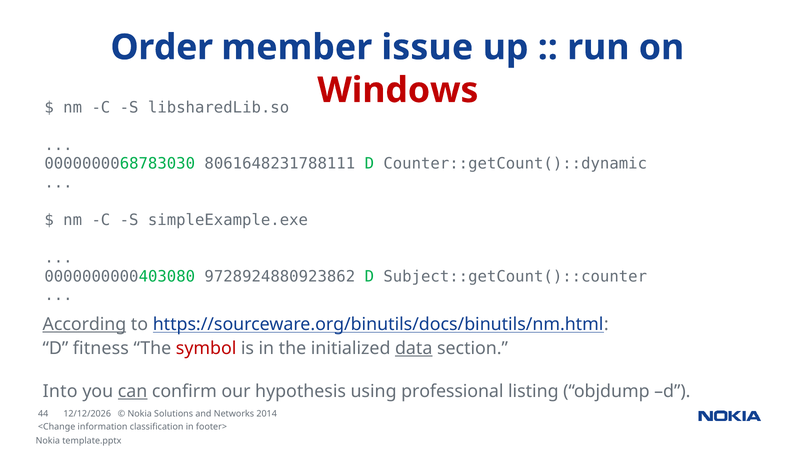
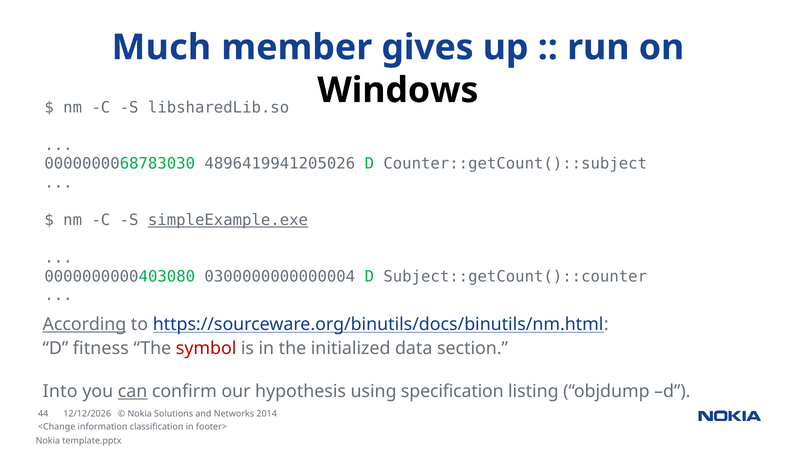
Order: Order -> Much
issue: issue -> gives
Windows colour: red -> black
8061648231788111: 8061648231788111 -> 4896419941205026
Counter::getCount()::dynamic: Counter::getCount()::dynamic -> Counter::getCount()::subject
simpleExample.exe underline: none -> present
9728924880923862: 9728924880923862 -> 0300000000000004
data underline: present -> none
professional: professional -> specification
